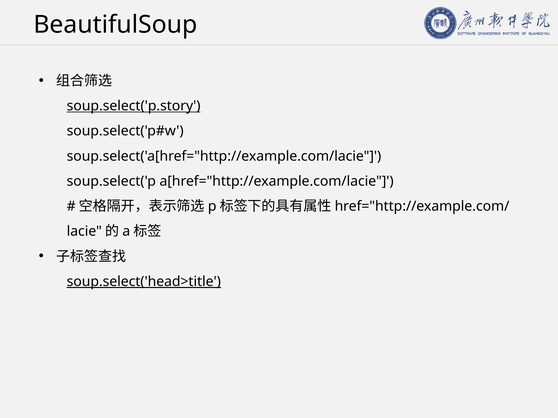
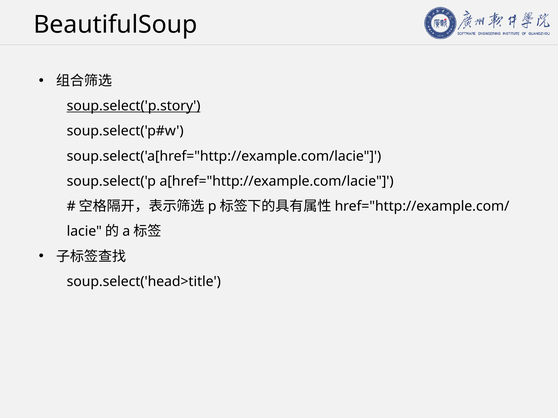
soup.select('head>title underline: present -> none
